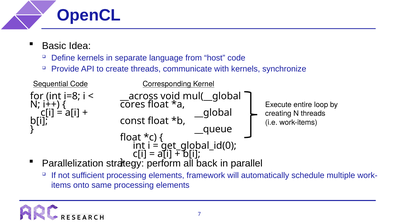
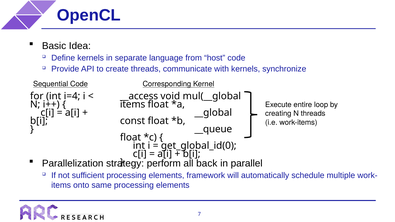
i=8: i=8 -> i=4
__across: __across -> __access
cores at (133, 105): cores -> items
